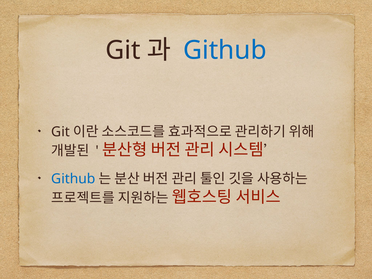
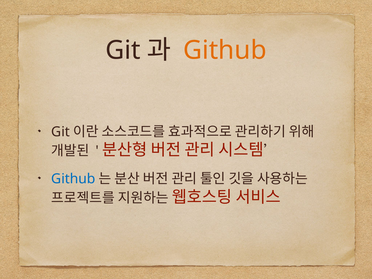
Github at (225, 50) colour: blue -> orange
